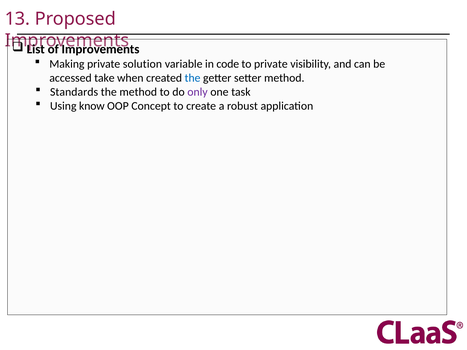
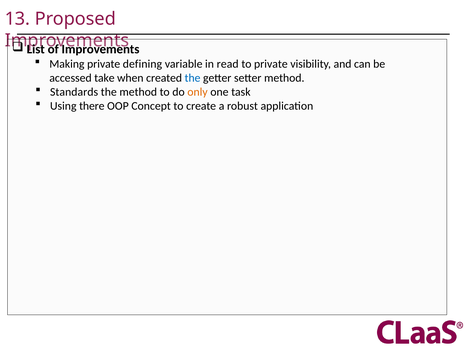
solution: solution -> defining
code: code -> read
only colour: purple -> orange
know: know -> there
